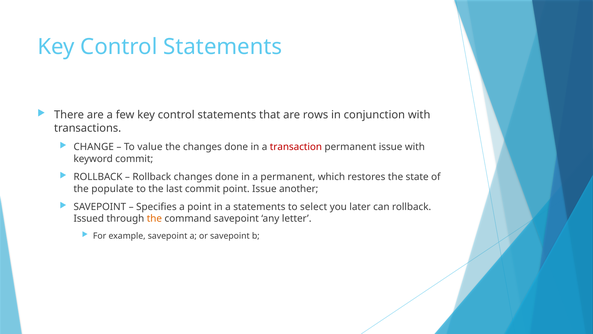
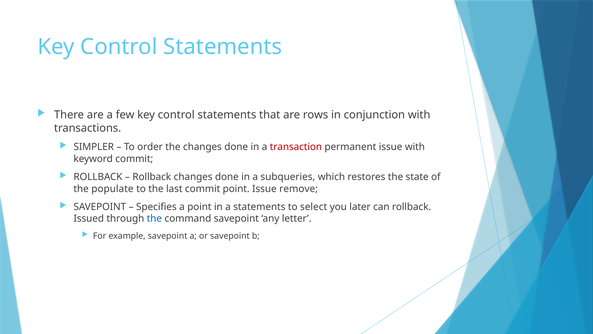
CHANGE: CHANGE -> SIMPLER
value: value -> order
a permanent: permanent -> subqueries
another: another -> remove
the at (154, 218) colour: orange -> blue
